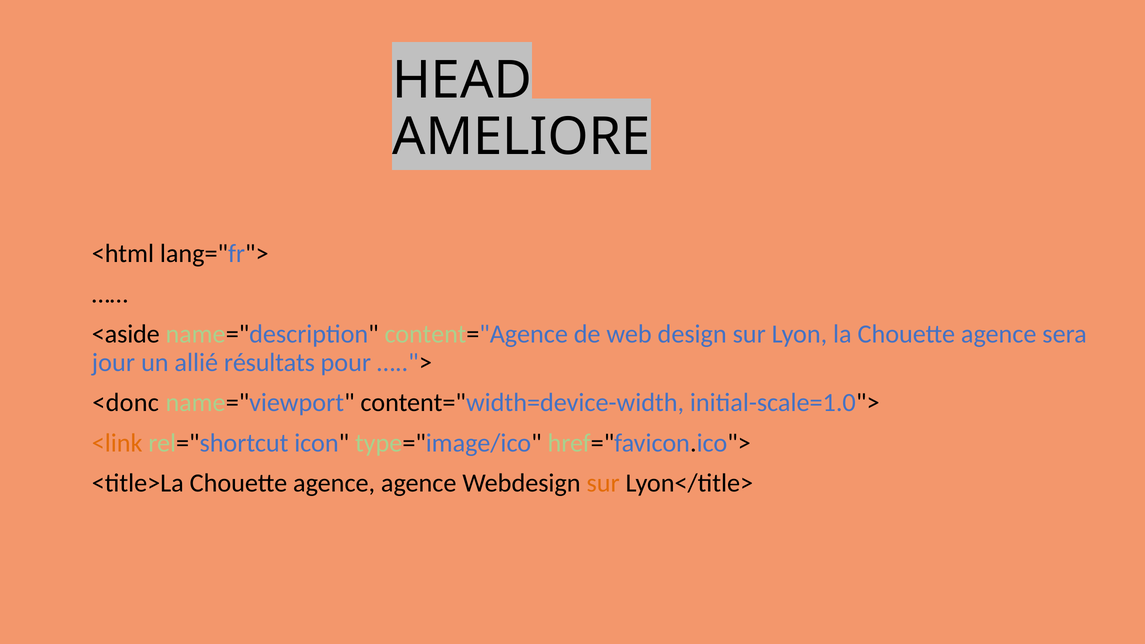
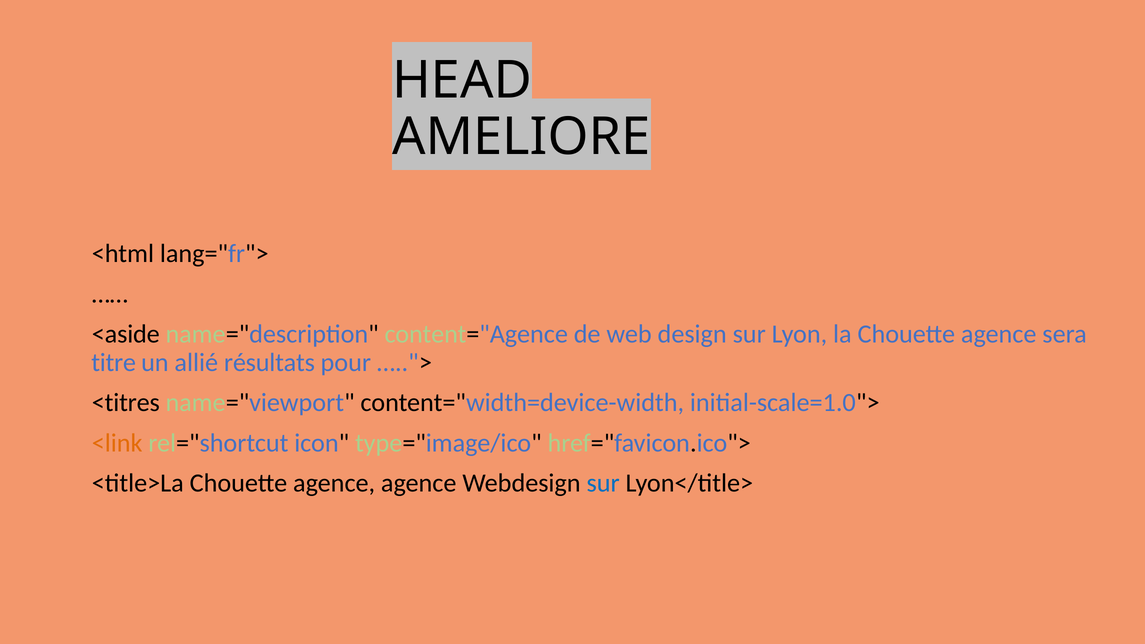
jour: jour -> titre
<donc: <donc -> <titres
sur at (603, 483) colour: orange -> blue
